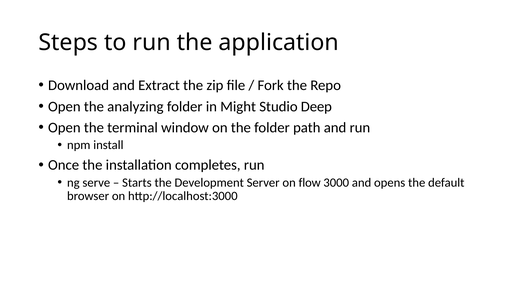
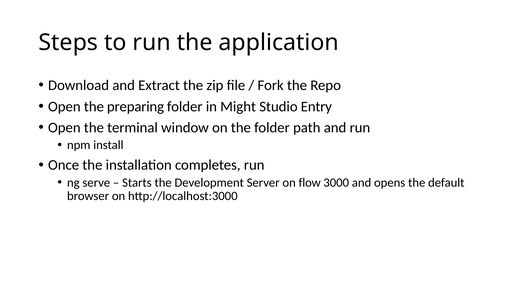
analyzing: analyzing -> preparing
Deep: Deep -> Entry
